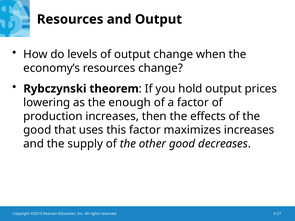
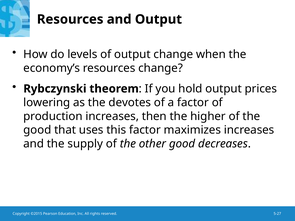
enough: enough -> devotes
effects: effects -> higher
